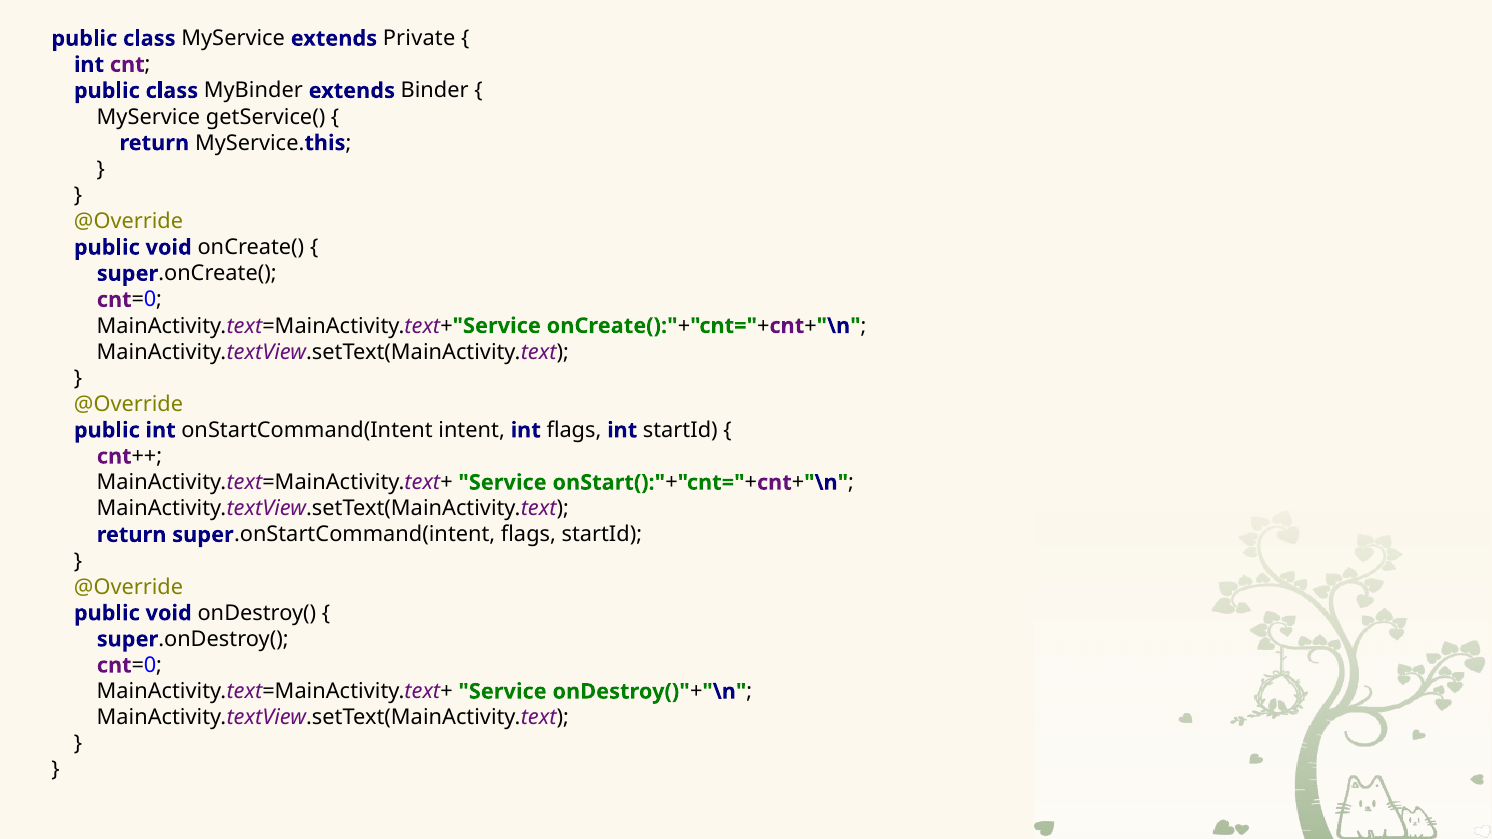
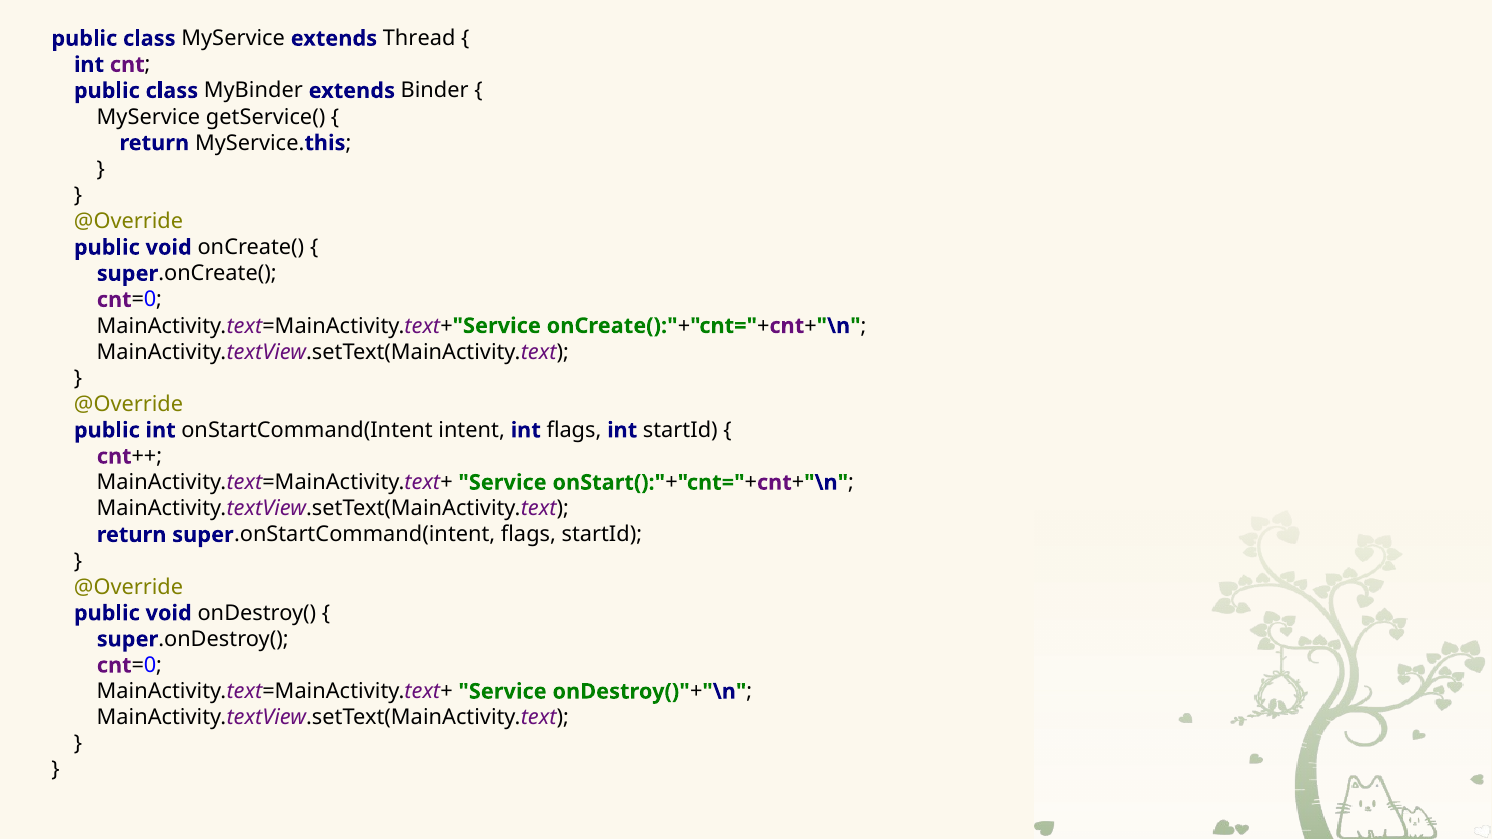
Private: Private -> Thread
